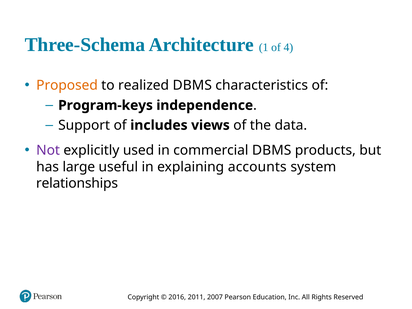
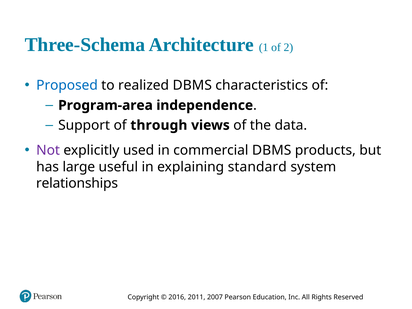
4: 4 -> 2
Proposed colour: orange -> blue
Program-keys: Program-keys -> Program-area
includes: includes -> through
accounts: accounts -> standard
